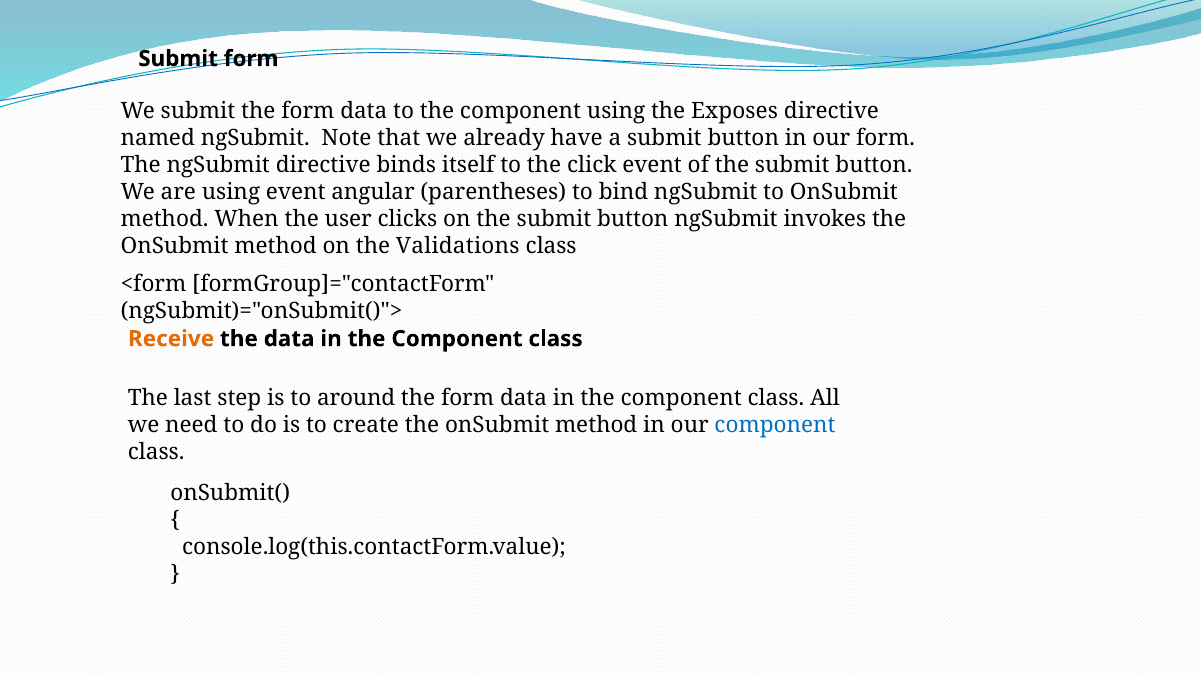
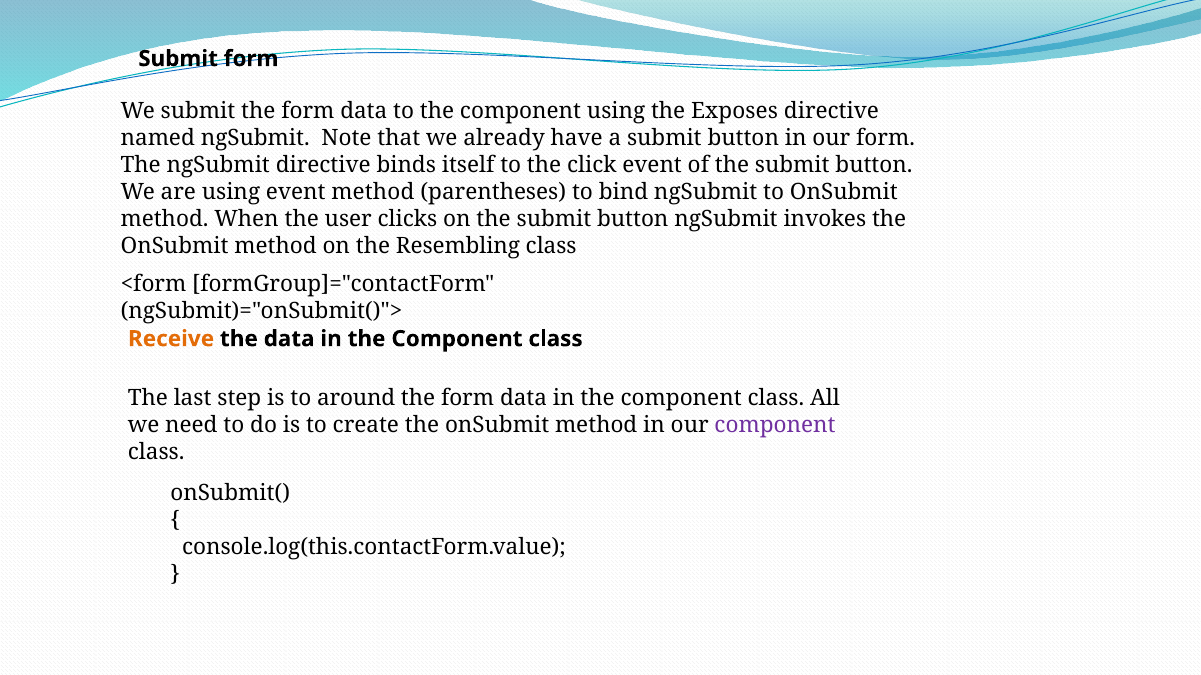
event angular: angular -> method
Validations: Validations -> Resembling
component at (775, 426) colour: blue -> purple
